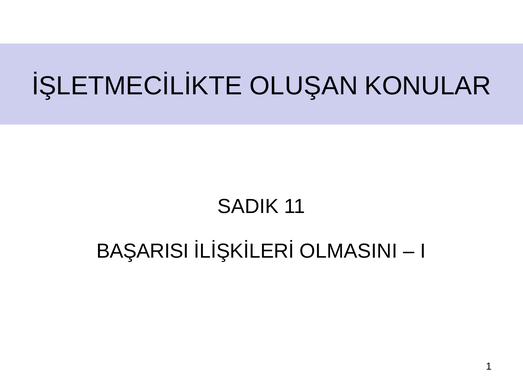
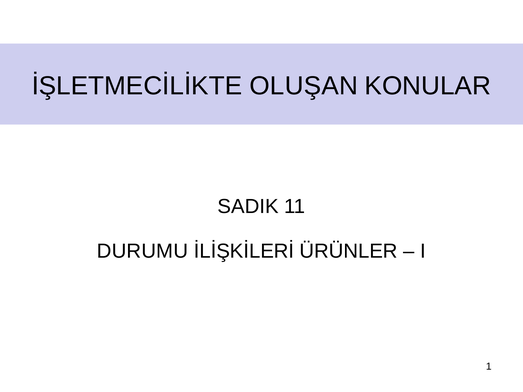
BAŞARISI: BAŞARISI -> DURUMU
OLMASINI: OLMASINI -> ÜRÜNLER
